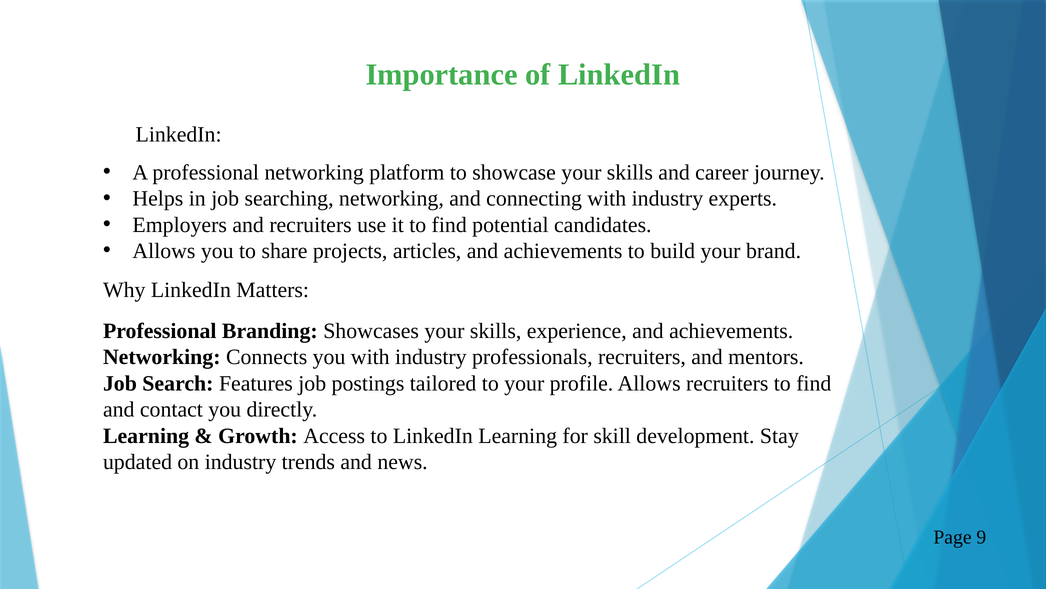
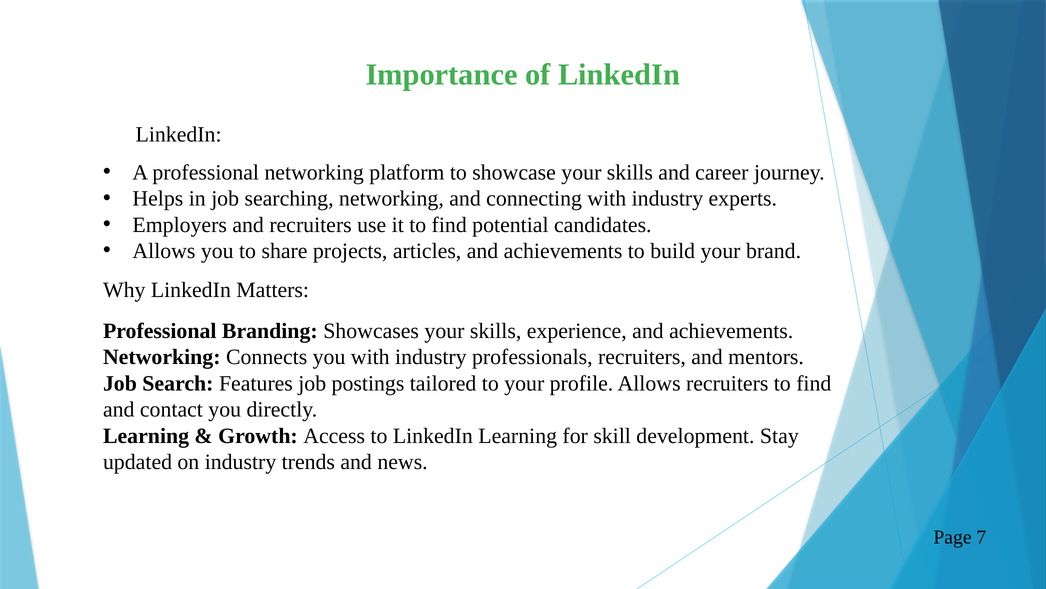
9: 9 -> 7
